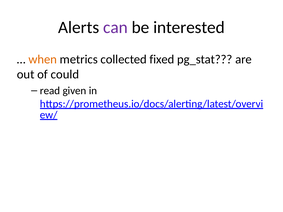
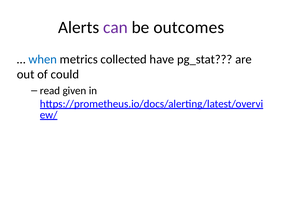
interested: interested -> outcomes
when colour: orange -> blue
fixed: fixed -> have
